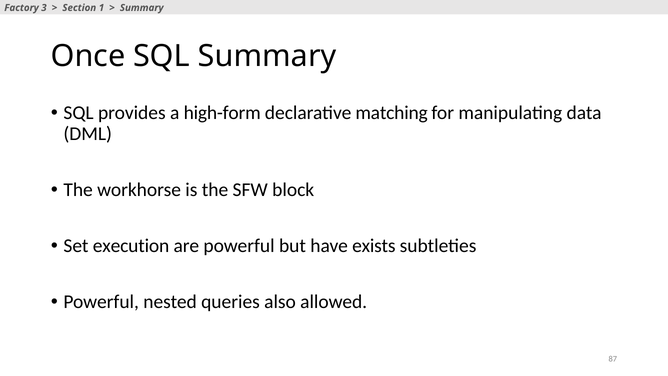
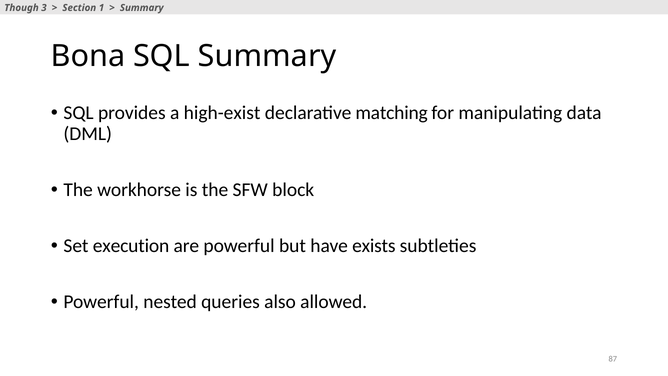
Factory: Factory -> Though
Once: Once -> Bona
high-form: high-form -> high-exist
